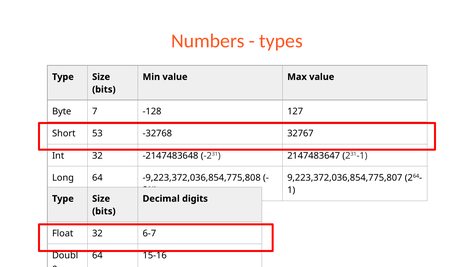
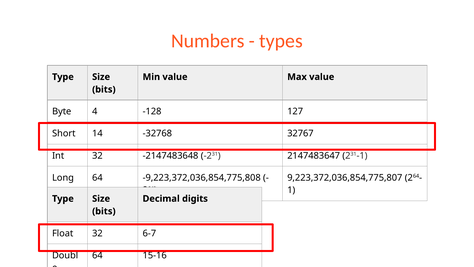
7: 7 -> 4
53: 53 -> 14
